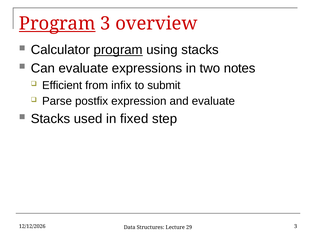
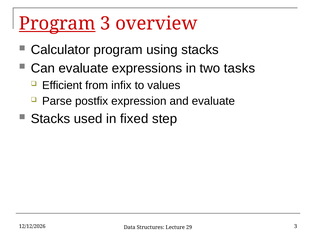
program at (118, 50) underline: present -> none
notes: notes -> tasks
submit: submit -> values
